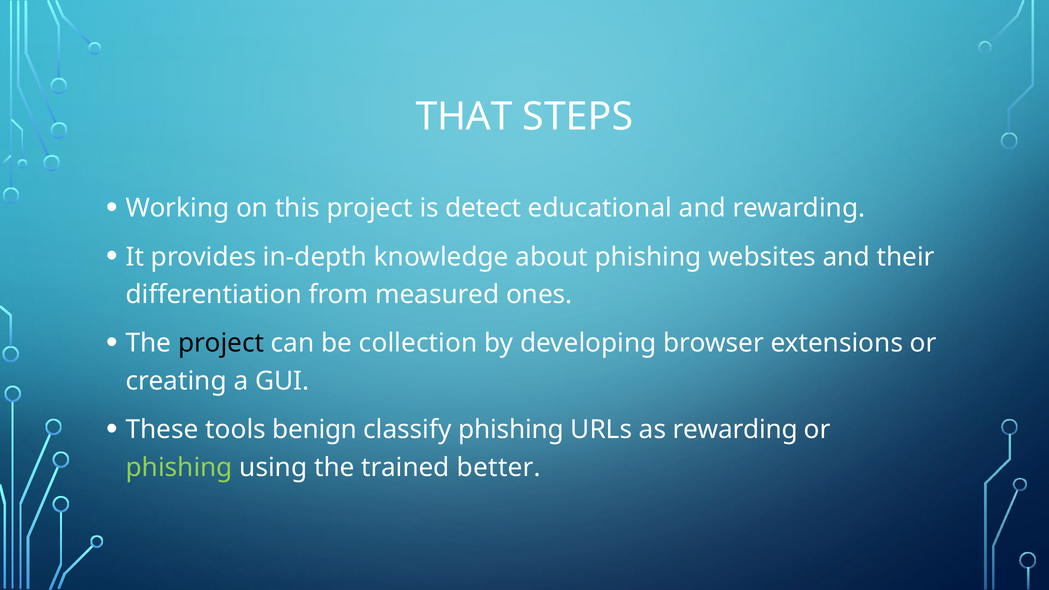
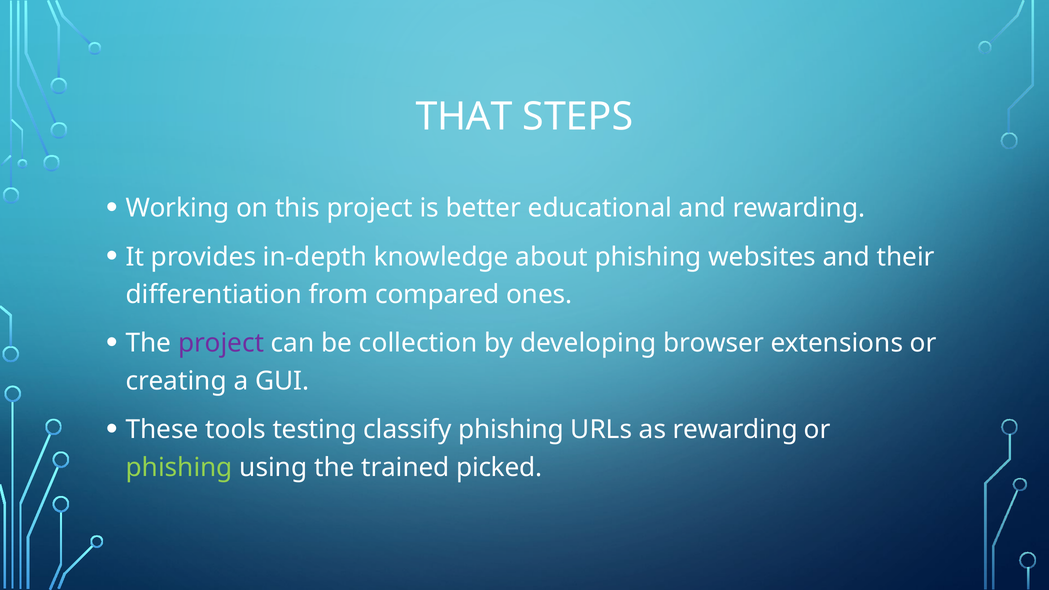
detect: detect -> better
measured: measured -> compared
project at (221, 343) colour: black -> purple
benign: benign -> testing
better: better -> picked
